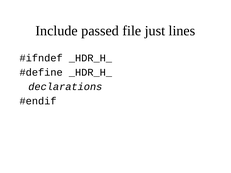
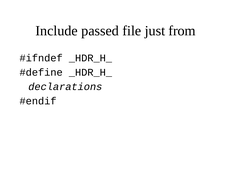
lines: lines -> from
